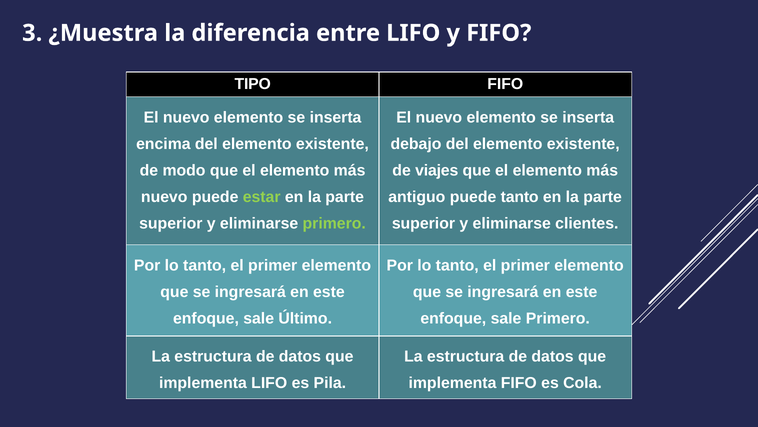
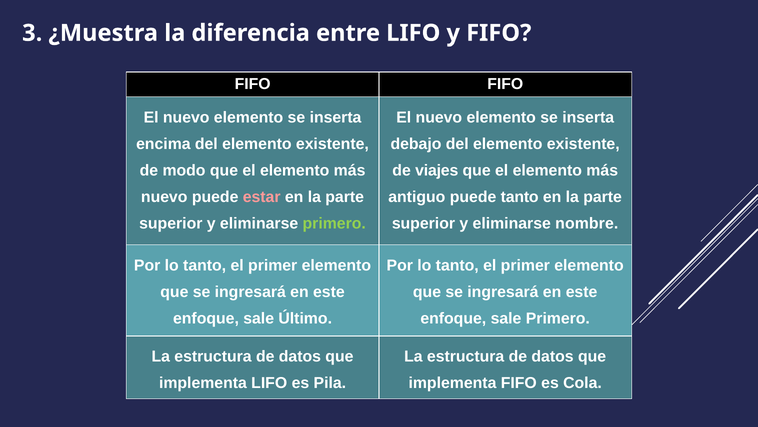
TIPO at (253, 84): TIPO -> FIFO
estar colour: light green -> pink
clientes: clientes -> nombre
